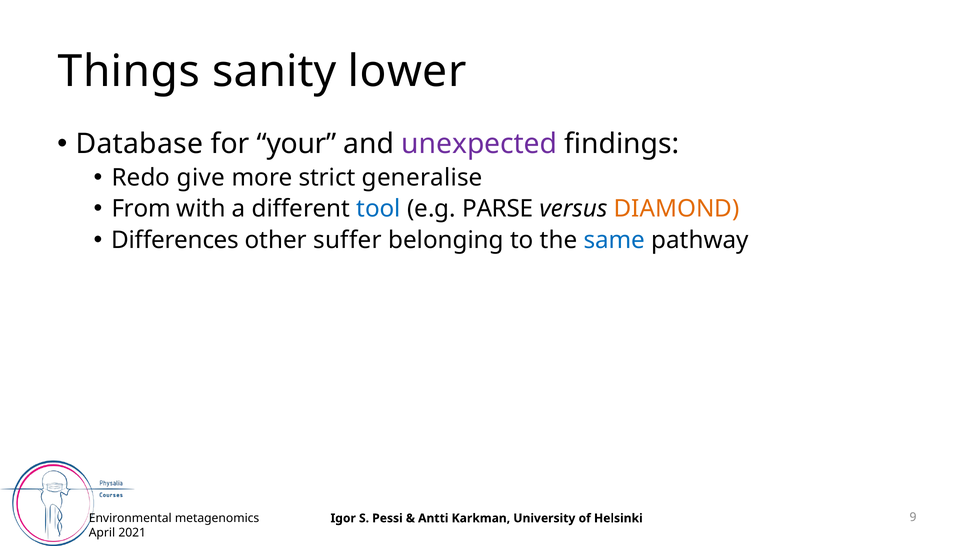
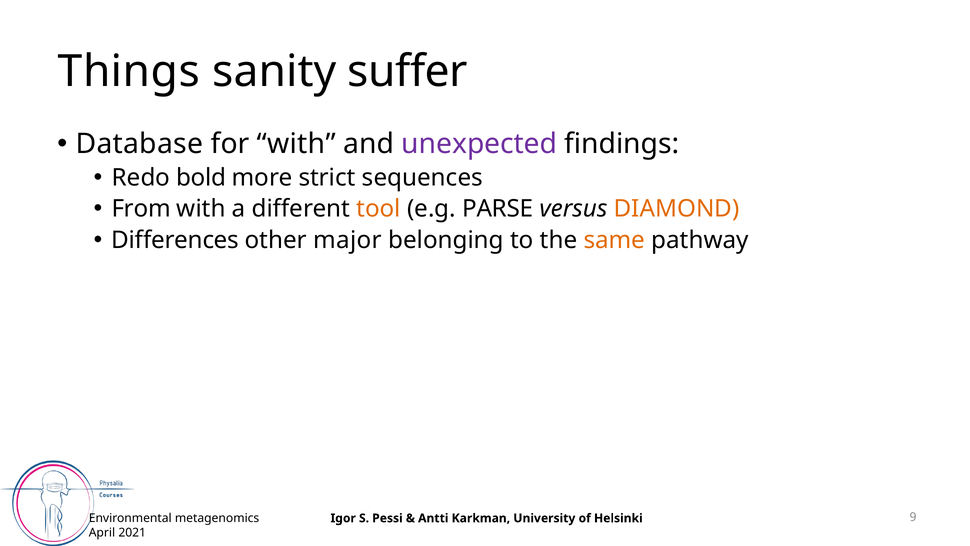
lower: lower -> suffer
for your: your -> with
give: give -> bold
generalise: generalise -> sequences
tool colour: blue -> orange
suffer: suffer -> major
same colour: blue -> orange
